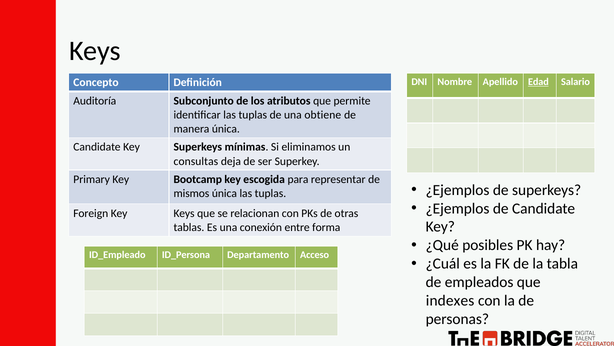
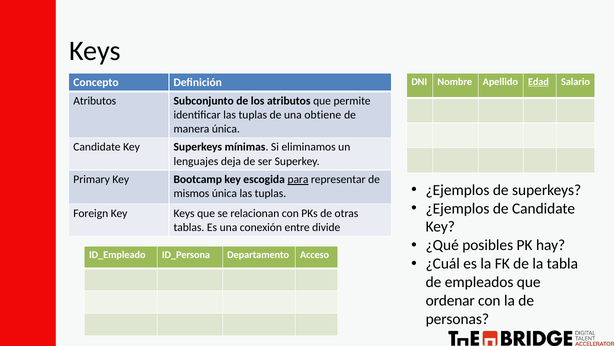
Auditoría at (95, 101): Auditoría -> Atributos
consultas: consultas -> lenguajes
para underline: none -> present
forma: forma -> divide
indexes: indexes -> ordenar
